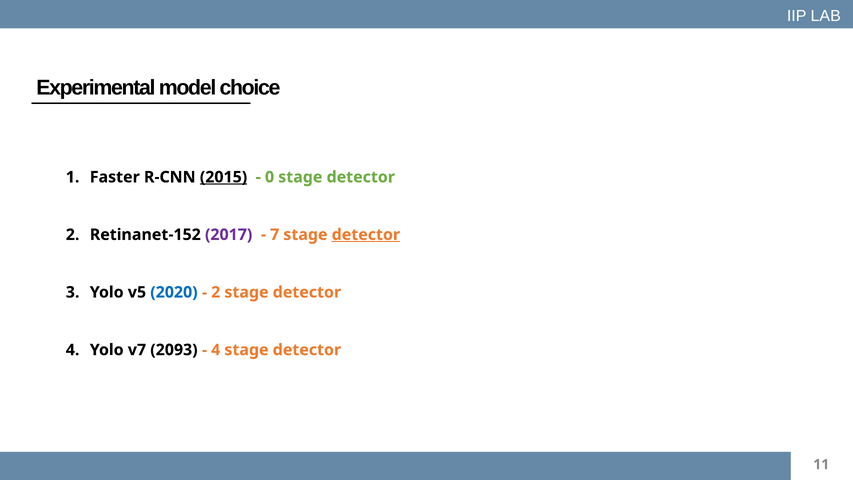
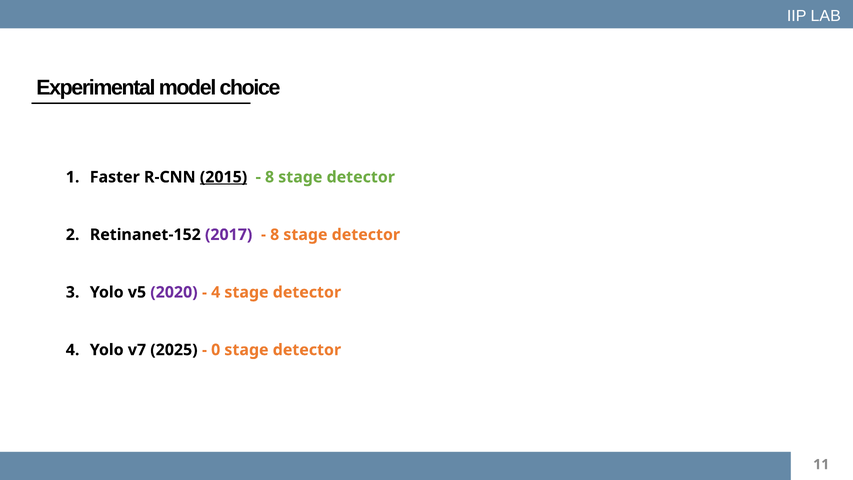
0 at (270, 177): 0 -> 8
7 at (275, 235): 7 -> 8
detector at (366, 235) underline: present -> none
2020 colour: blue -> purple
2 at (216, 292): 2 -> 4
2093: 2093 -> 2025
4 at (216, 350): 4 -> 0
